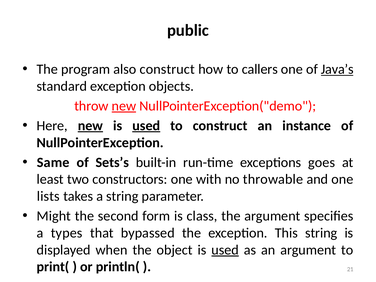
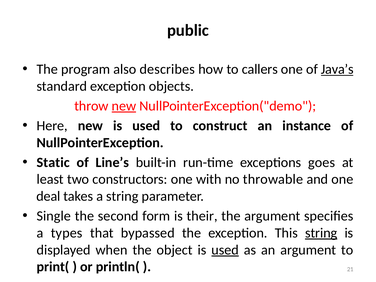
also construct: construct -> describes
new at (90, 126) underline: present -> none
used at (146, 126) underline: present -> none
Same: Same -> Static
Sets’s: Sets’s -> Line’s
lists: lists -> deal
Might: Might -> Single
class: class -> their
string at (321, 233) underline: none -> present
